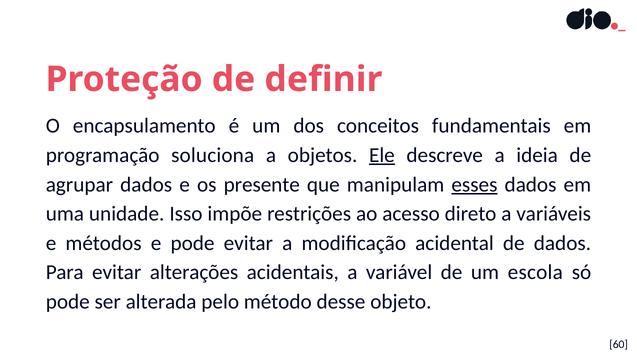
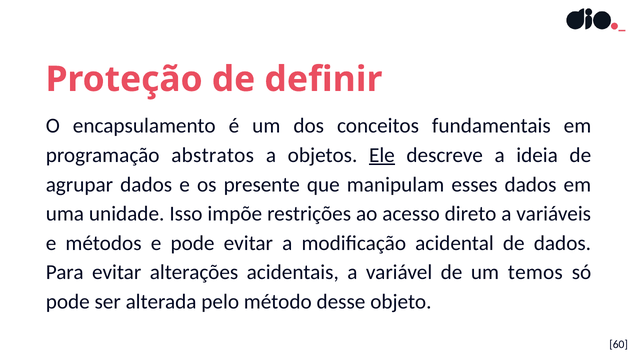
soluciona: soluciona -> abstratos
esses underline: present -> none
escola: escola -> temos
